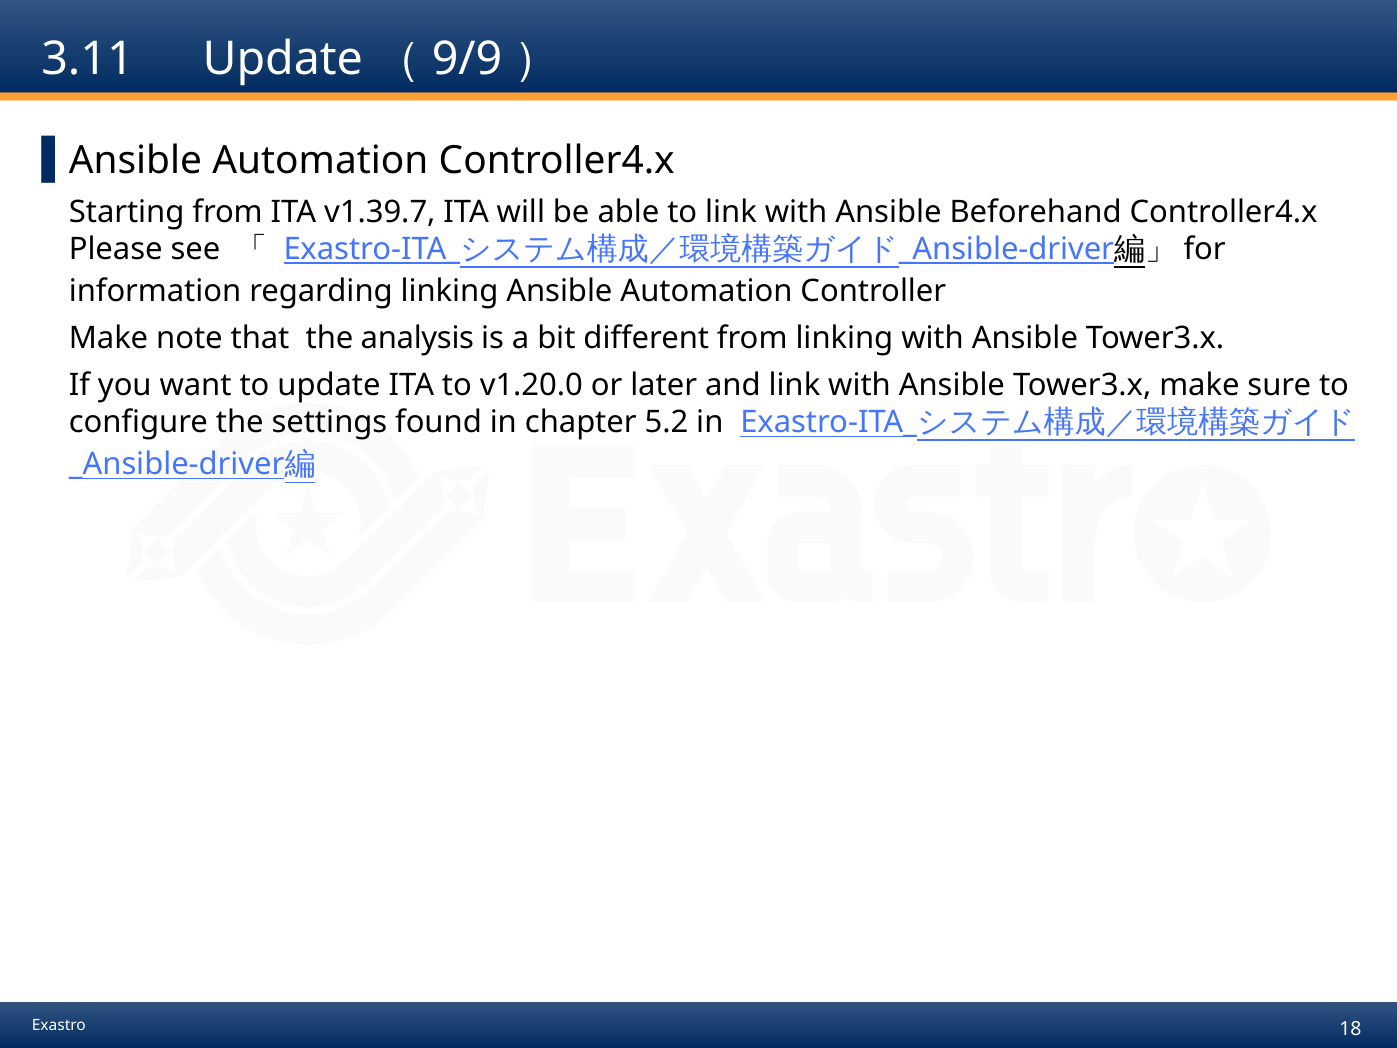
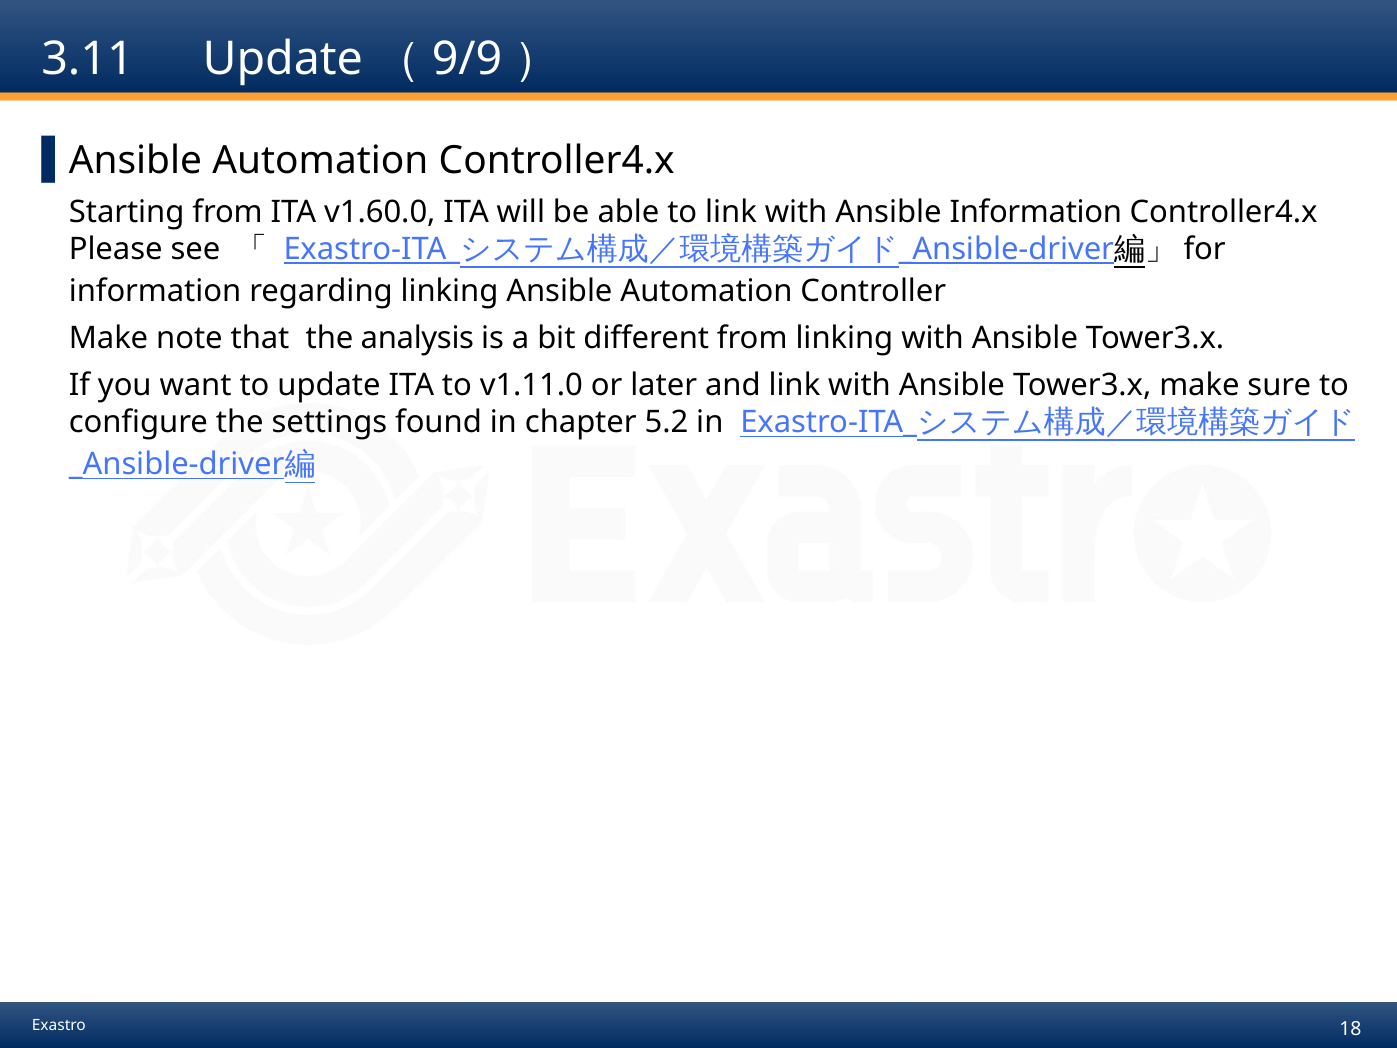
v1.39.7: v1.39.7 -> v1.60.0
Ansible Beforehand: Beforehand -> Information
v1.20.0: v1.20.0 -> v1.11.0
